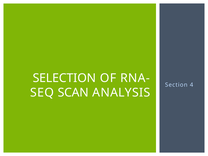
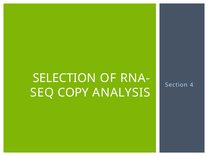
SCAN: SCAN -> COPY
